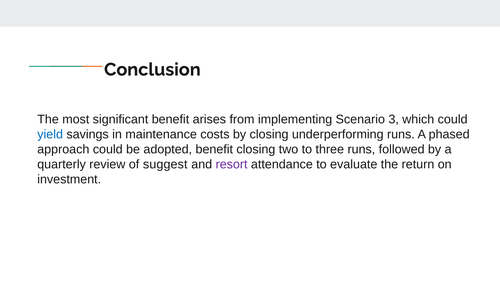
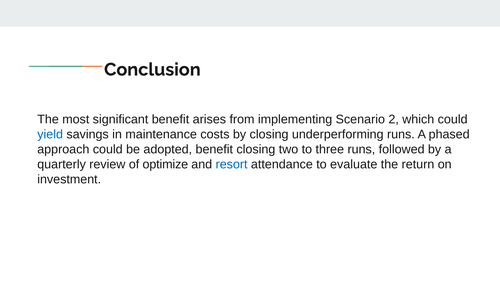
3: 3 -> 2
suggest: suggest -> optimize
resort colour: purple -> blue
